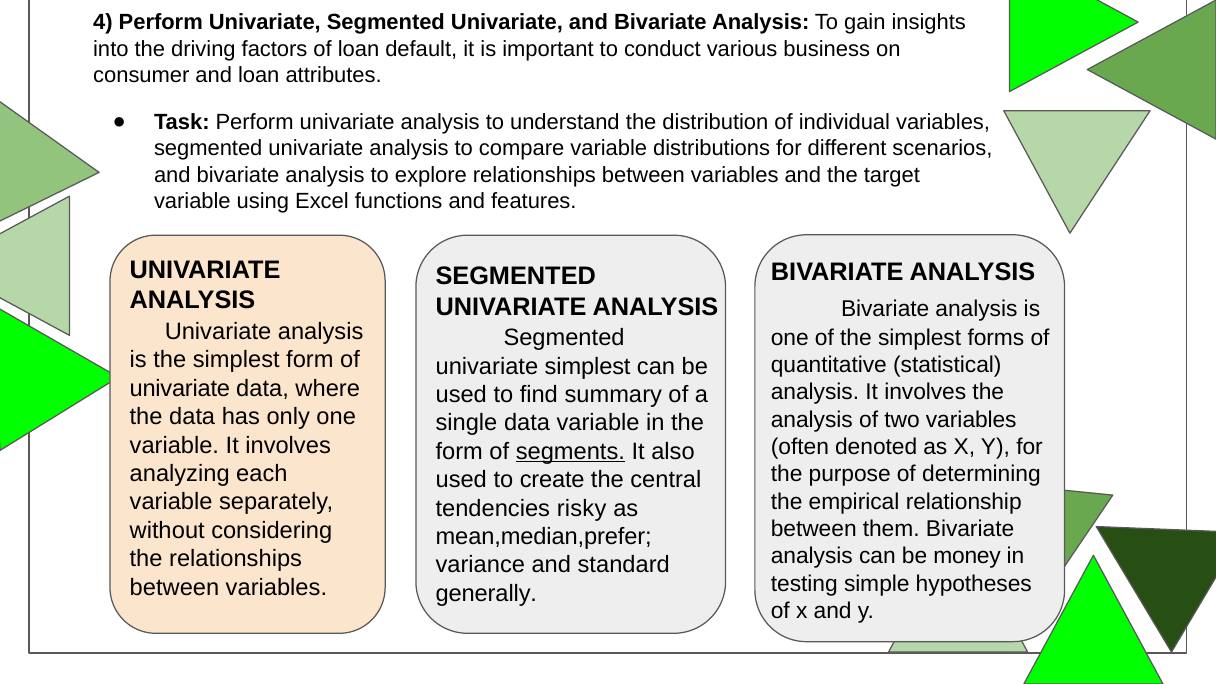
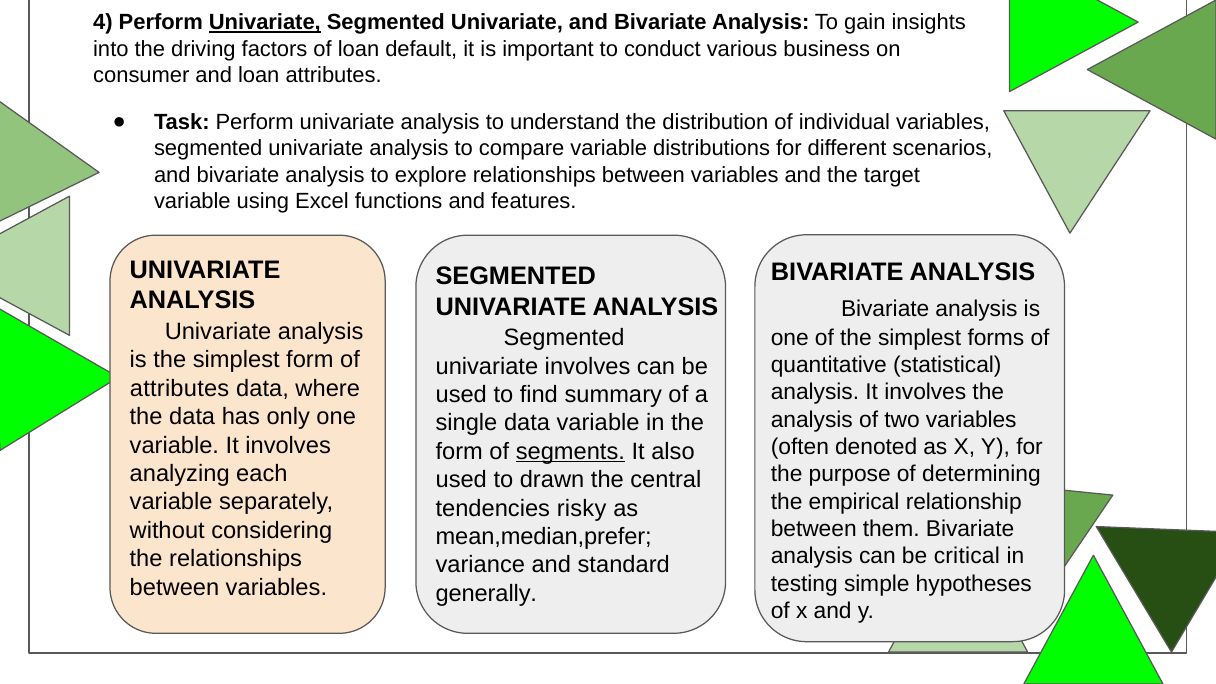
Univariate at (265, 23) underline: none -> present
univariate simplest: simplest -> involves
univariate at (180, 389): univariate -> attributes
create: create -> drawn
money: money -> critical
